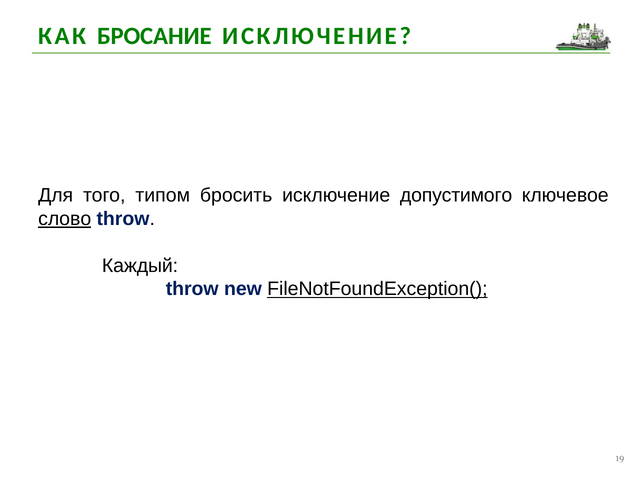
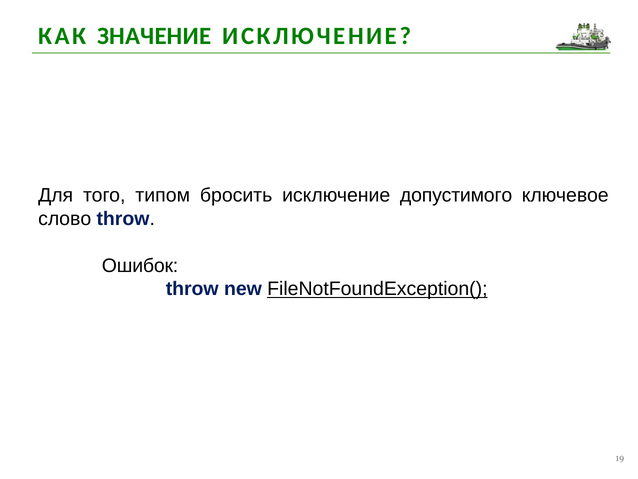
БРОСАНИЕ: БРОСАНИЕ -> ЗНАЧЕНИЕ
слово underline: present -> none
Каждый: Каждый -> Ошибок
